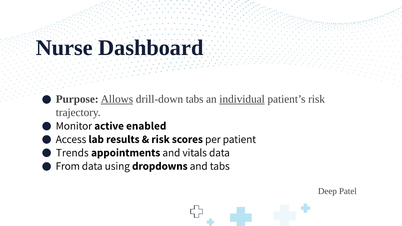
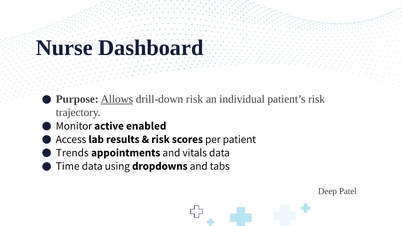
drill-down tabs: tabs -> risk
individual underline: present -> none
From: From -> Time
